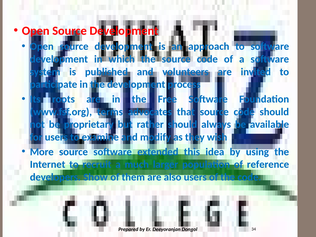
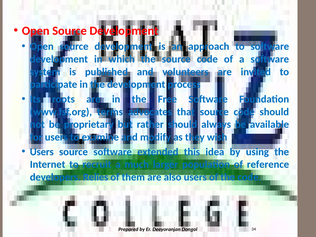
More at (42, 152): More -> Users
Show: Show -> Relies
